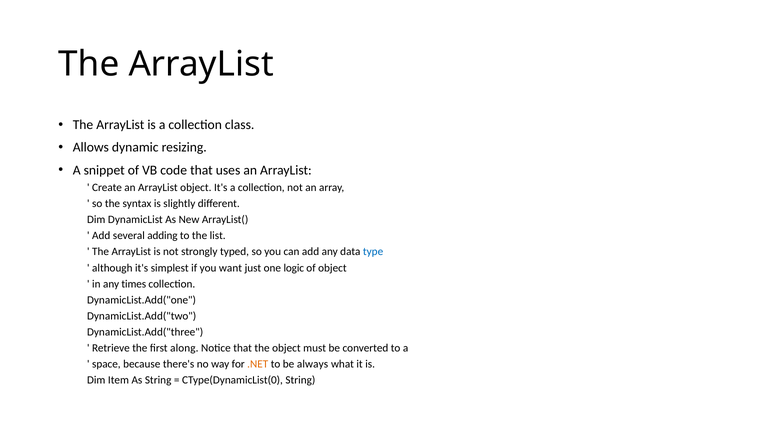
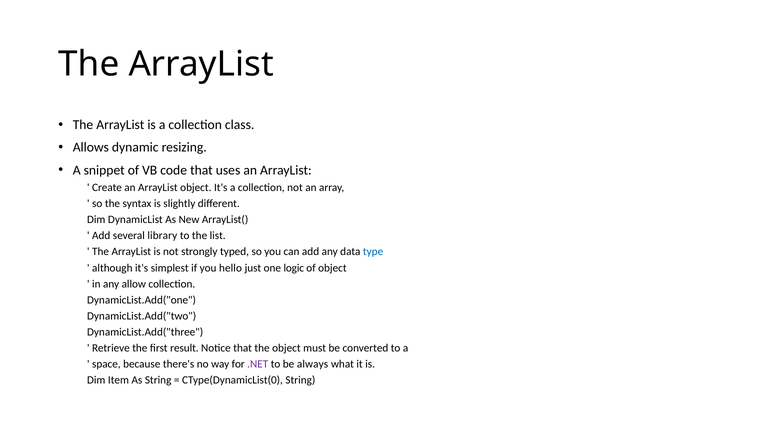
adding: adding -> library
want: want -> hello
times: times -> allow
along: along -> result
.NET colour: orange -> purple
